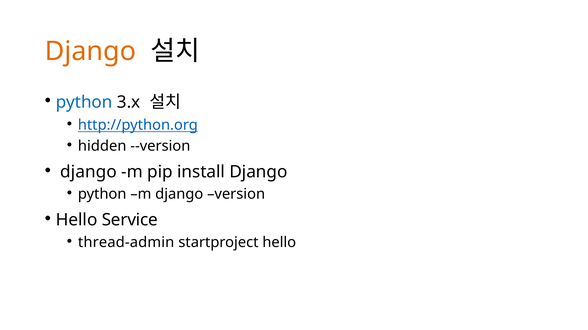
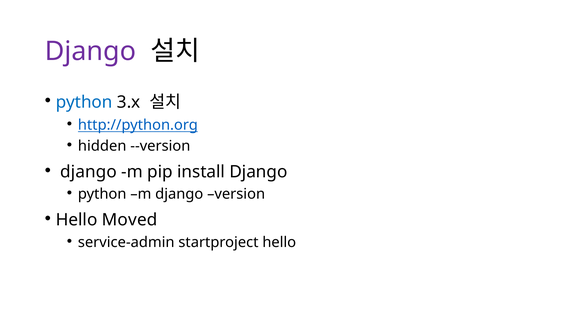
Django at (90, 51) colour: orange -> purple
Service: Service -> Moved
thread-admin: thread-admin -> service-admin
